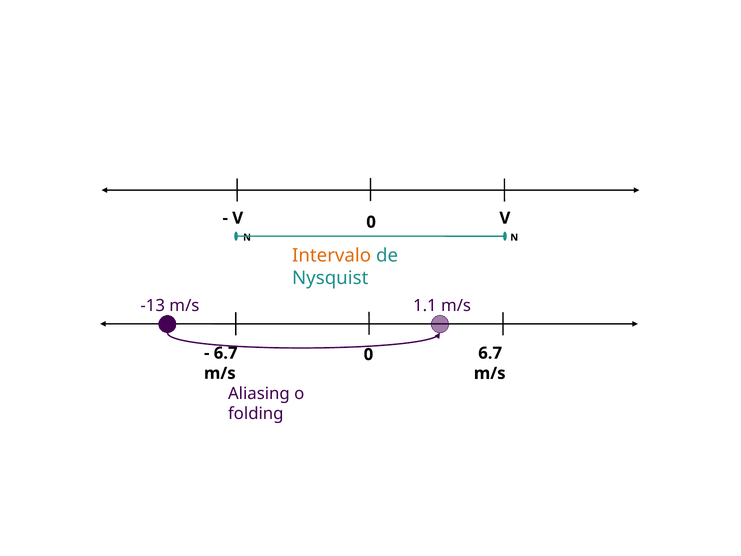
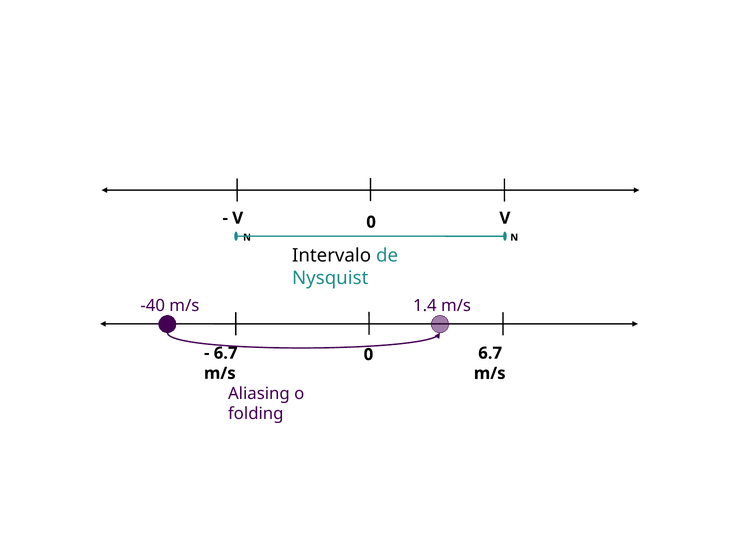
Intervalo colour: orange -> black
-13: -13 -> -40
1.1: 1.1 -> 1.4
